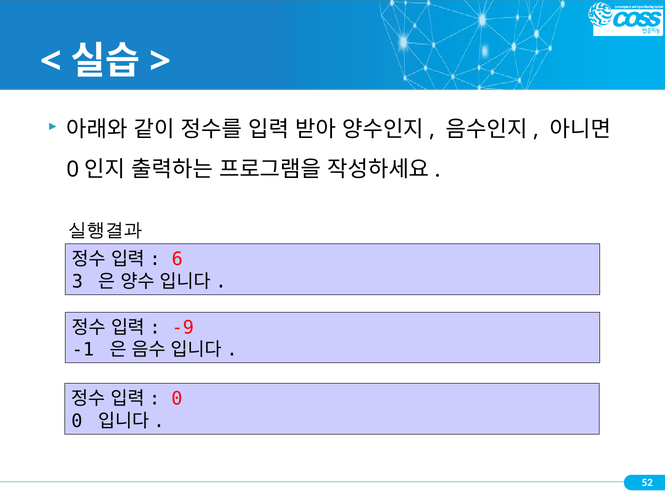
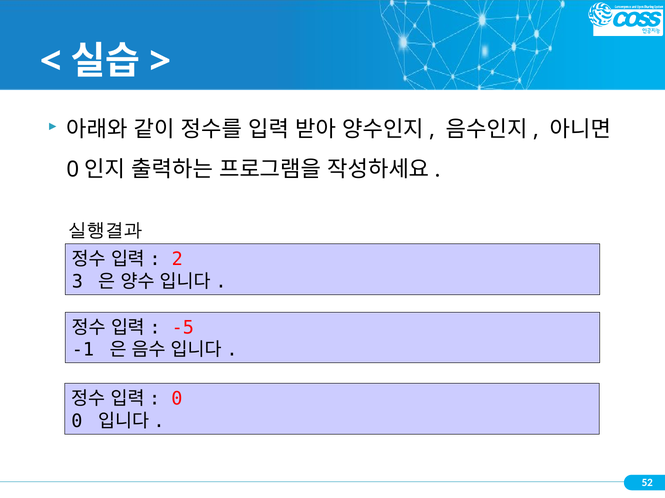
6: 6 -> 2
-9: -9 -> -5
